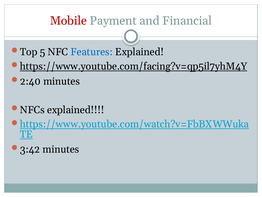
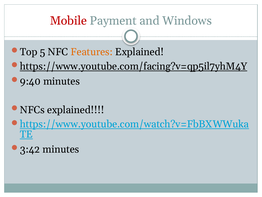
Financial: Financial -> Windows
Features colour: blue -> orange
2:40: 2:40 -> 9:40
